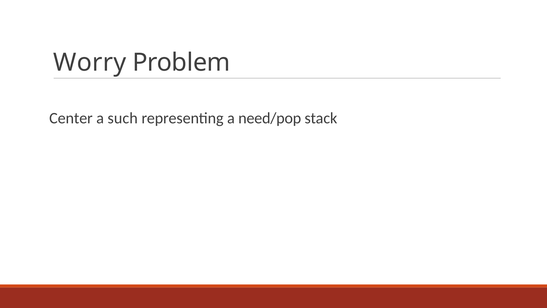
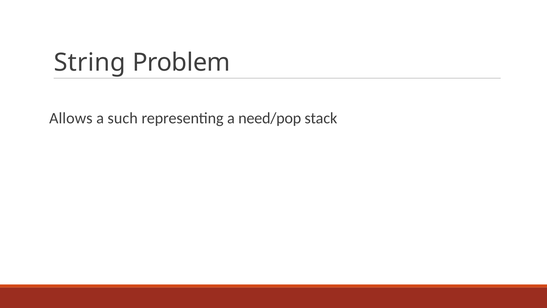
Worry: Worry -> String
Center: Center -> Allows
